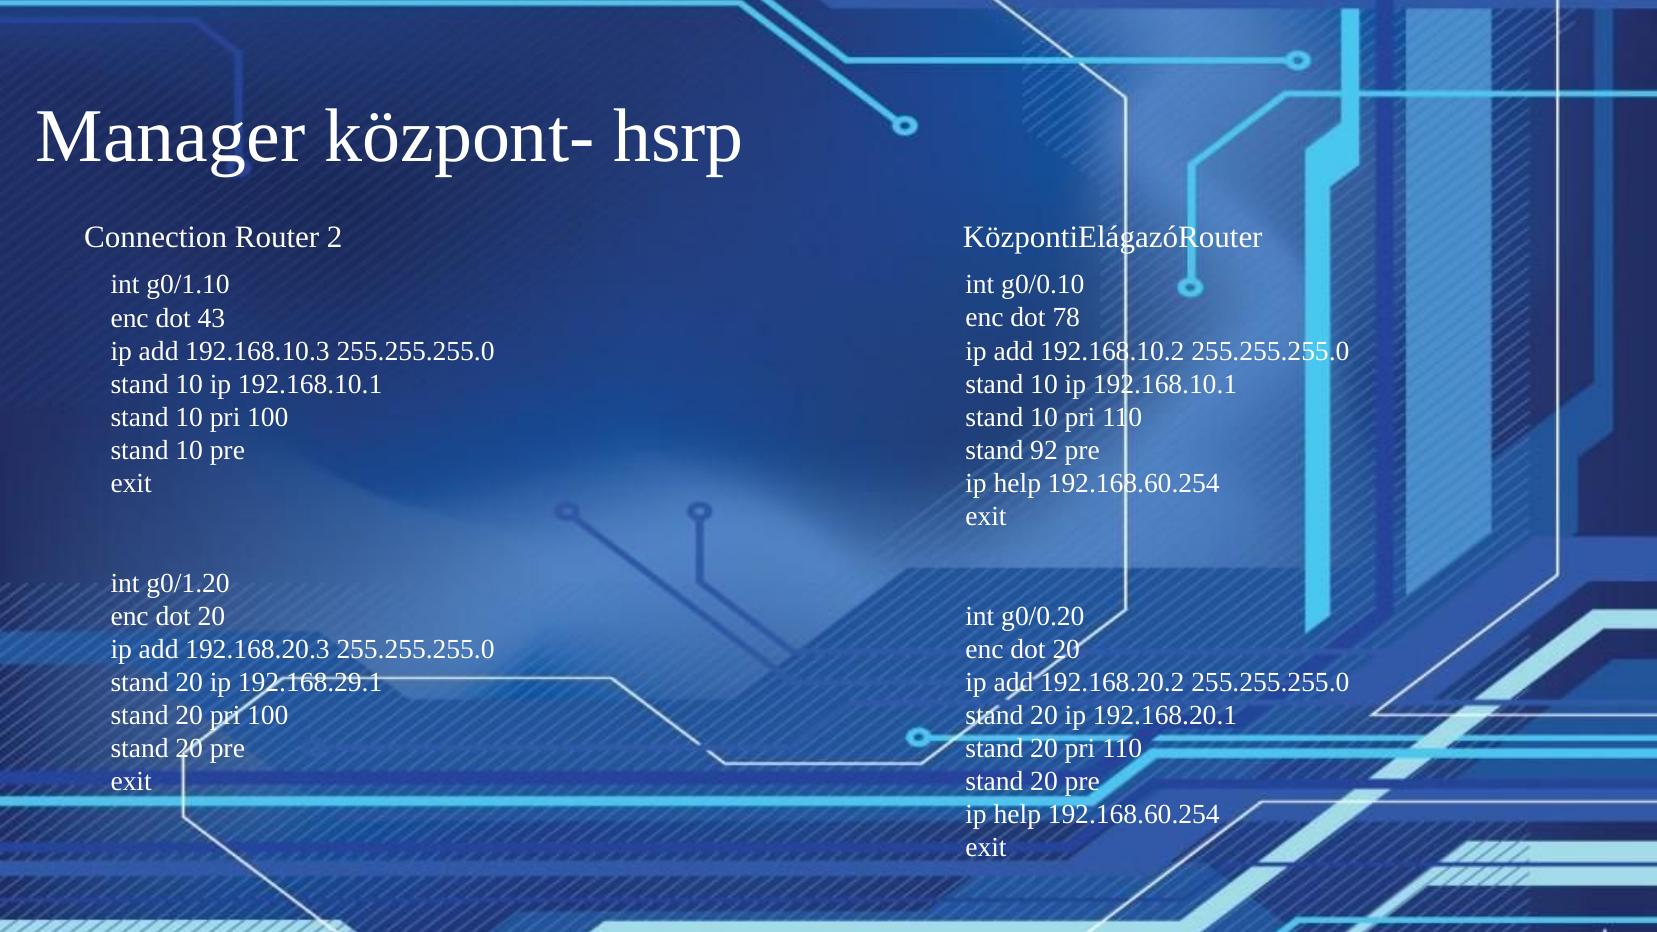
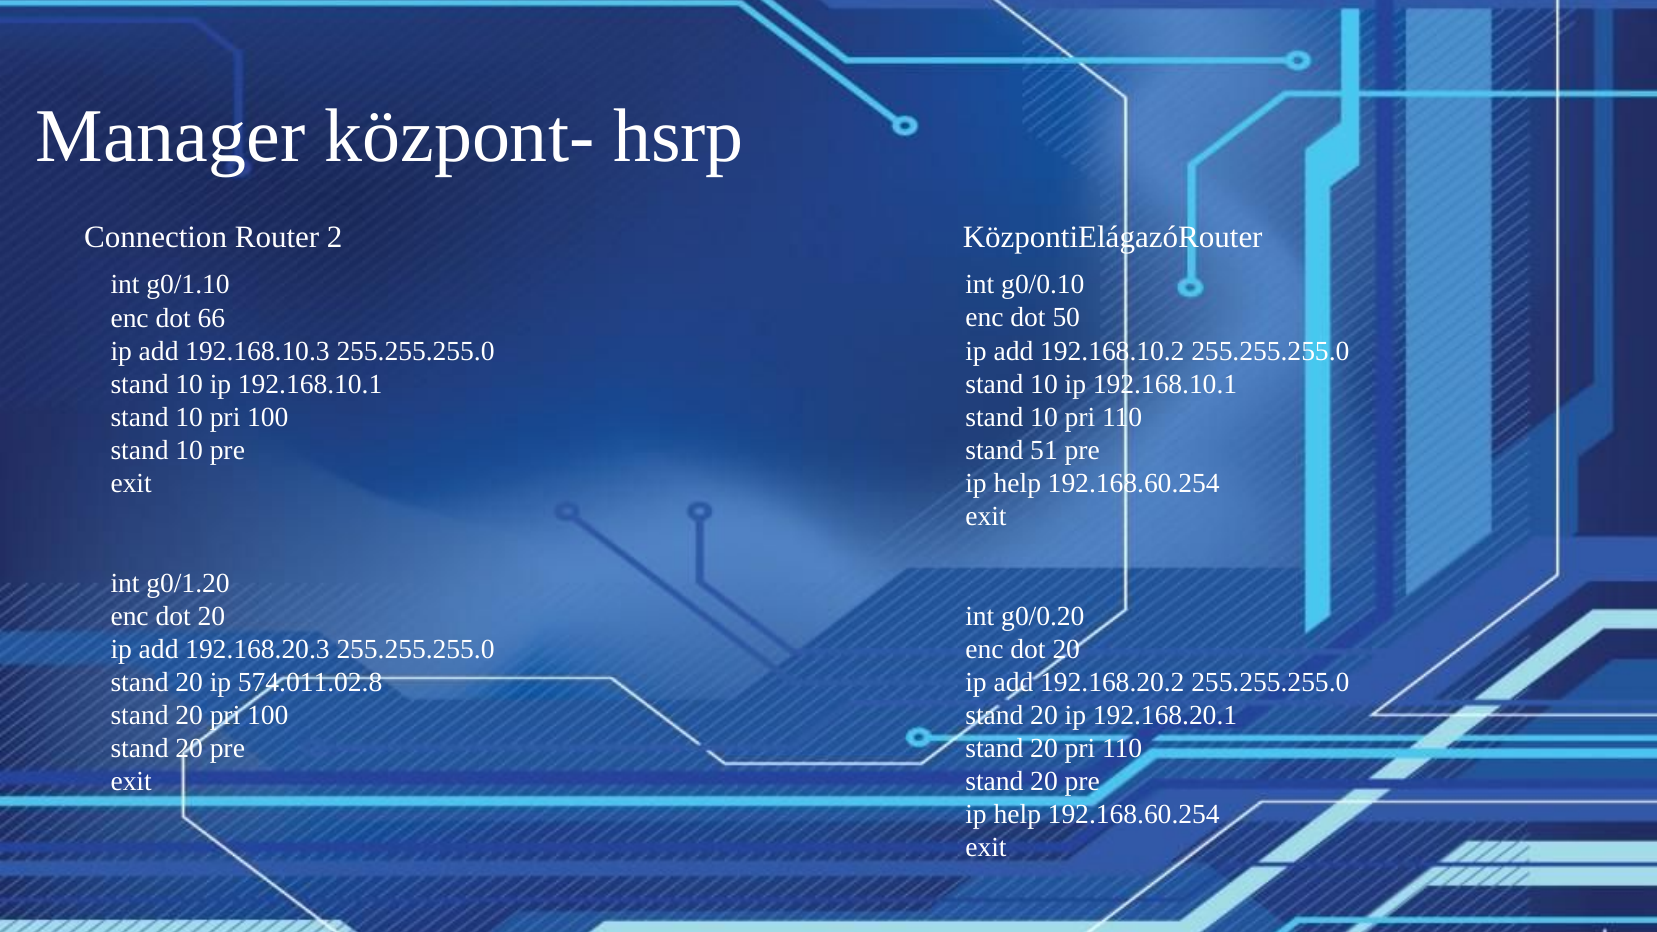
78: 78 -> 50
43: 43 -> 66
92: 92 -> 51
192.168.29.1: 192.168.29.1 -> 574.011.02.8
